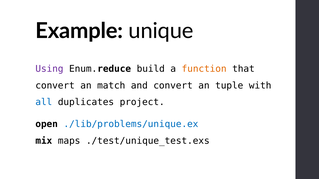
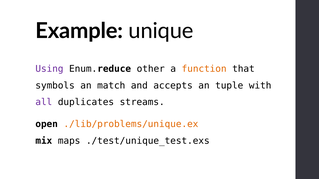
build: build -> other
convert at (55, 86): convert -> symbols
and convert: convert -> accepts
all colour: blue -> purple
project: project -> streams
./lib/problems/unique.ex colour: blue -> orange
